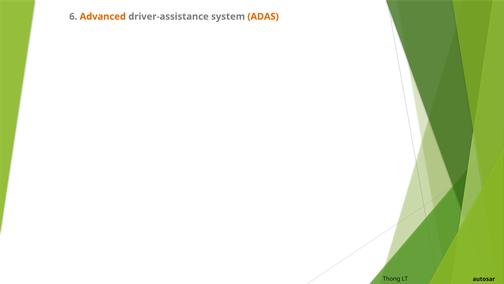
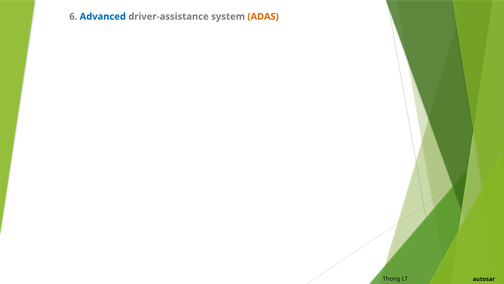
Advanced colour: orange -> blue
